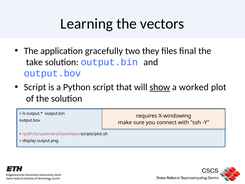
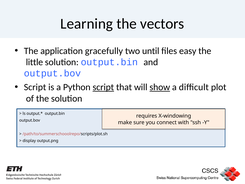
they: they -> until
ﬁnal: ﬁnal -> easy
take: take -> little
script at (103, 87) underline: none -> present
worked: worked -> diﬃcult
